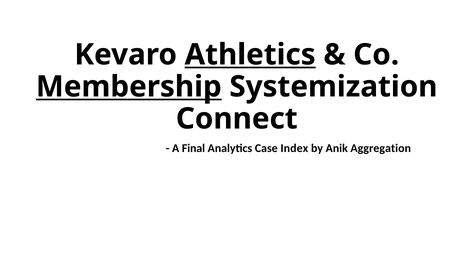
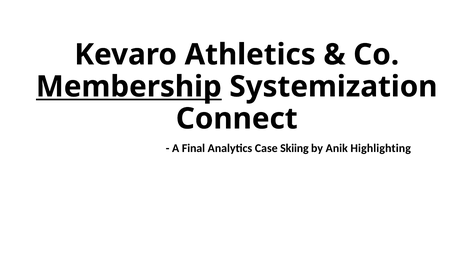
Athletics underline: present -> none
Index: Index -> Skiing
Aggregation: Aggregation -> Highlighting
